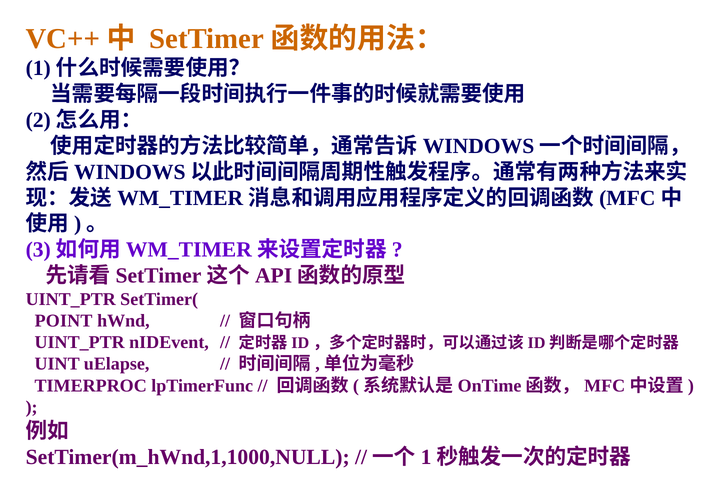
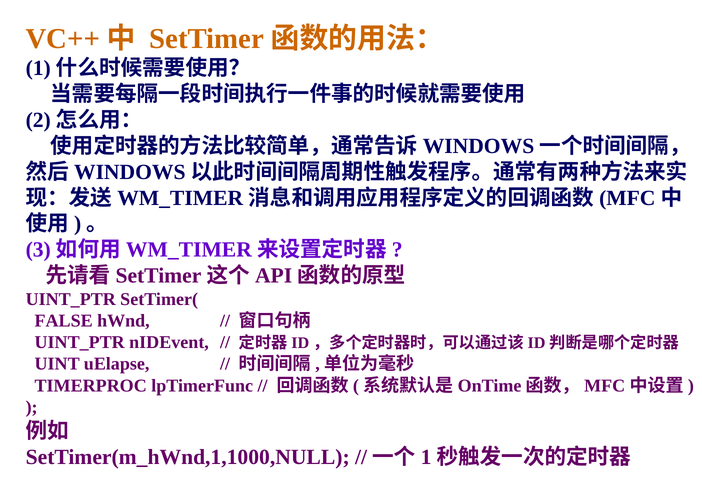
POINT: POINT -> FALSE
